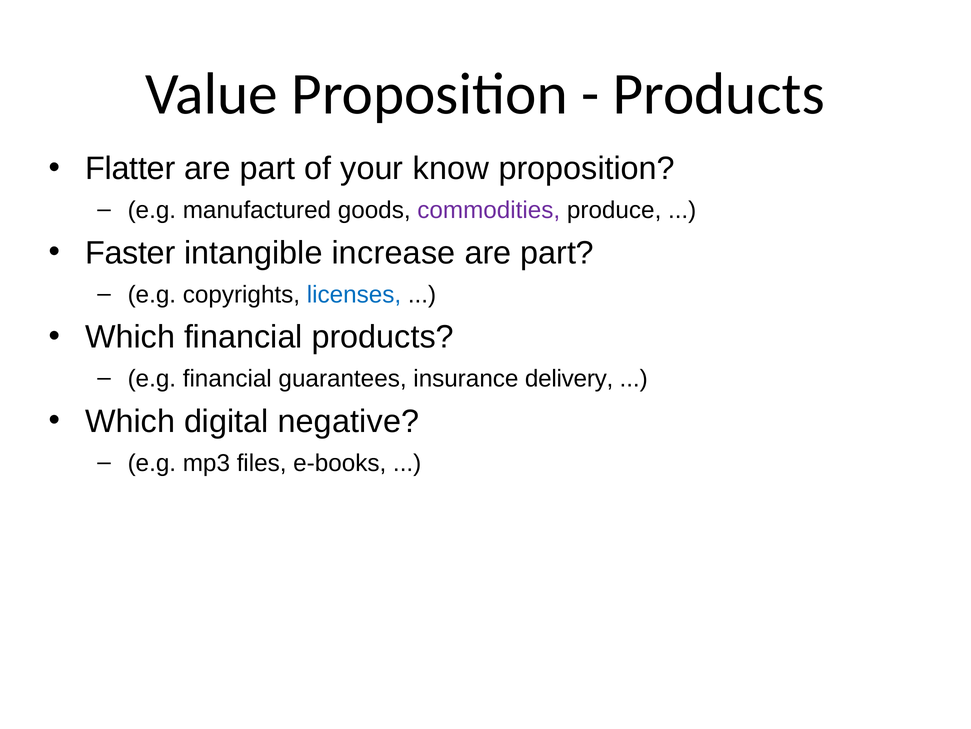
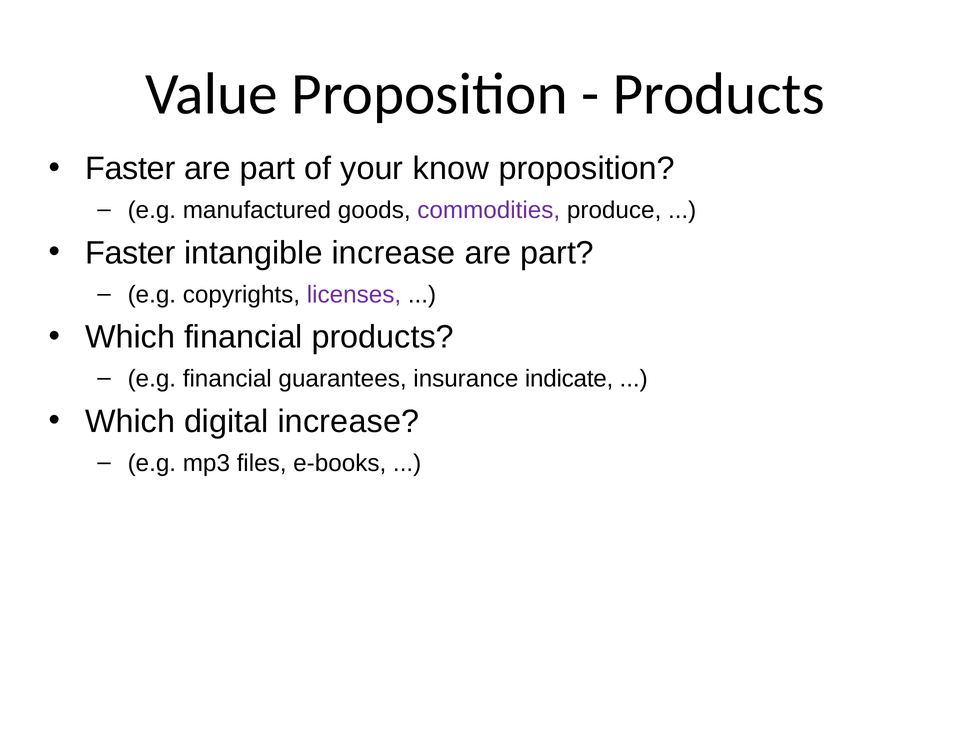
Flatter at (130, 168): Flatter -> Faster
licenses colour: blue -> purple
delivery: delivery -> indicate
digital negative: negative -> increase
